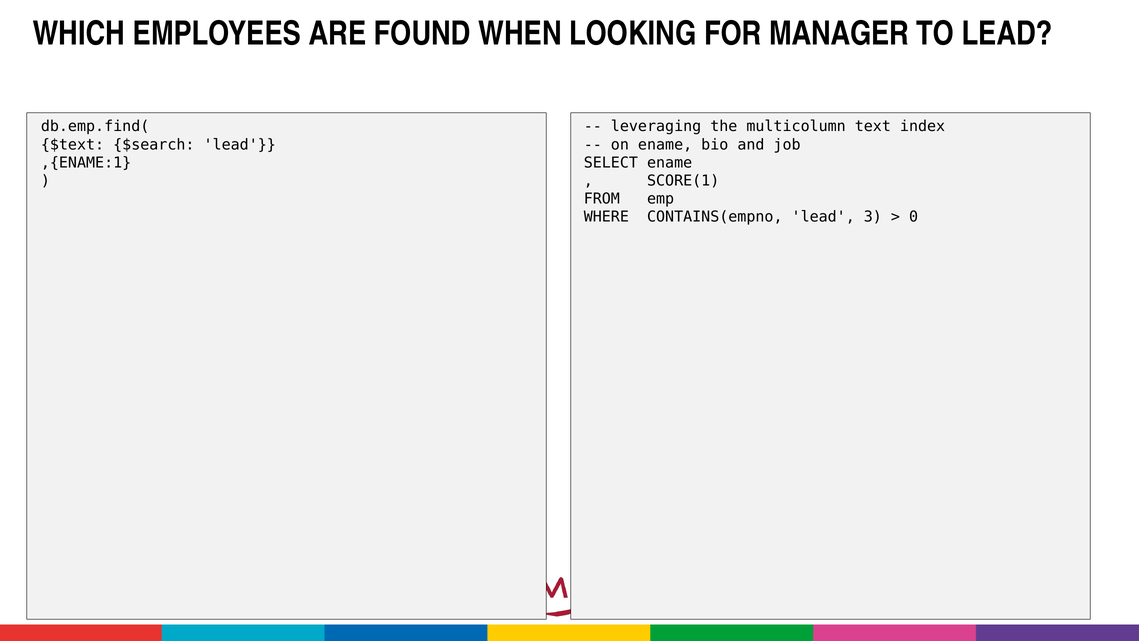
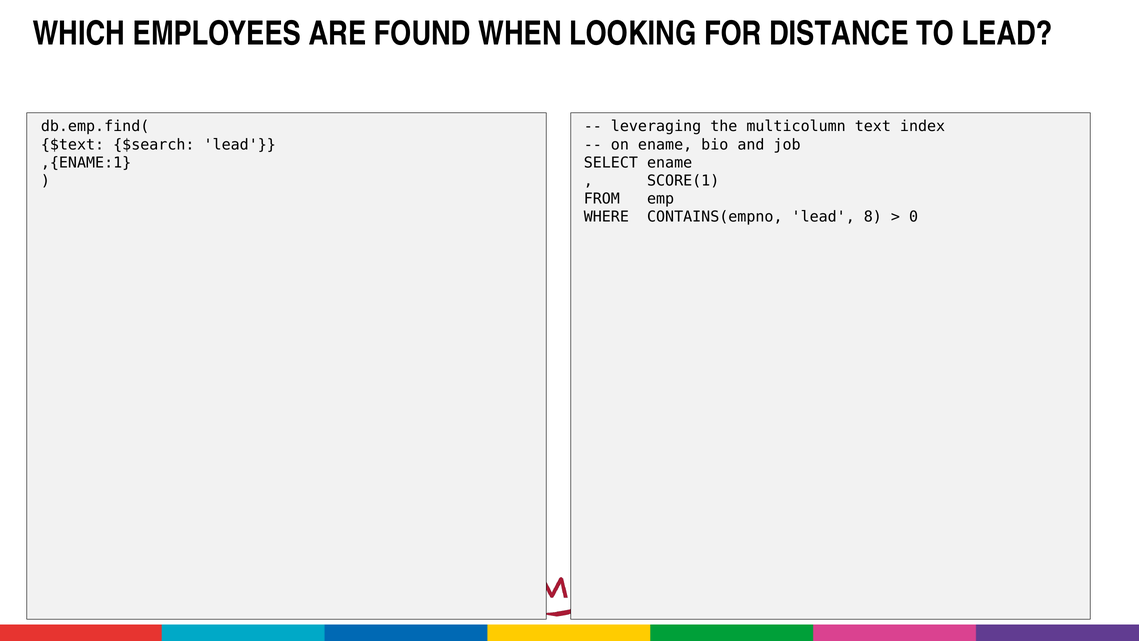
MANAGER: MANAGER -> DISTANCE
3: 3 -> 8
